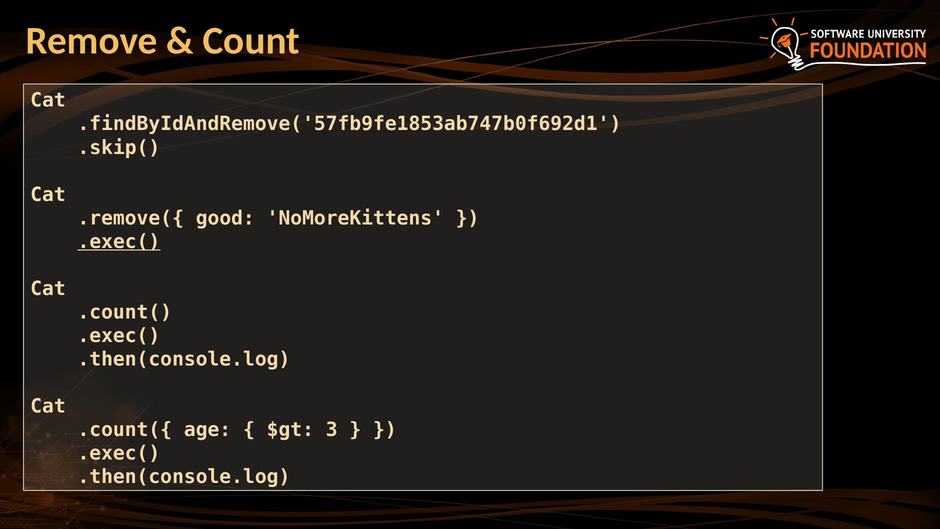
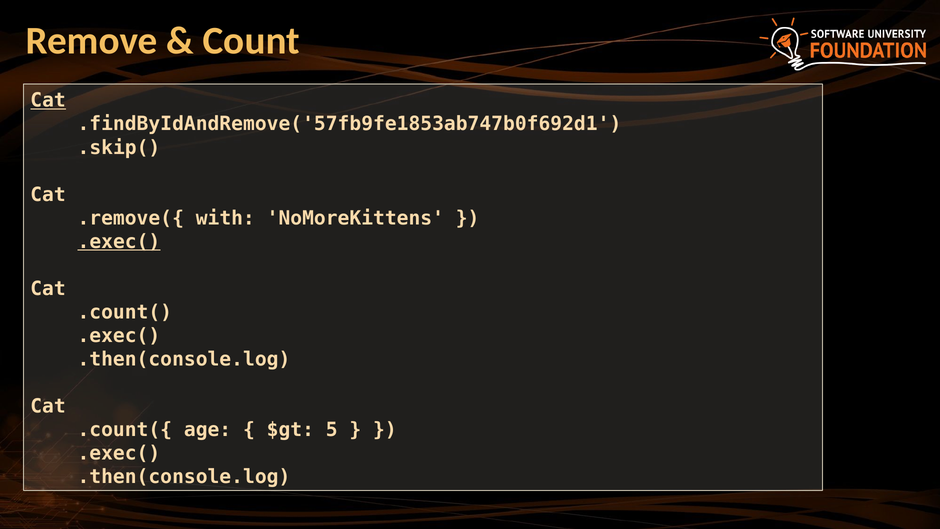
Cat at (48, 100) underline: none -> present
good: good -> with
3: 3 -> 5
